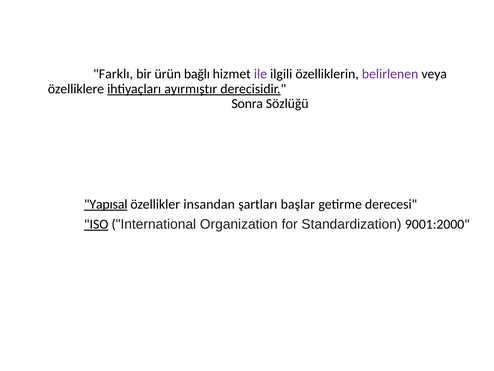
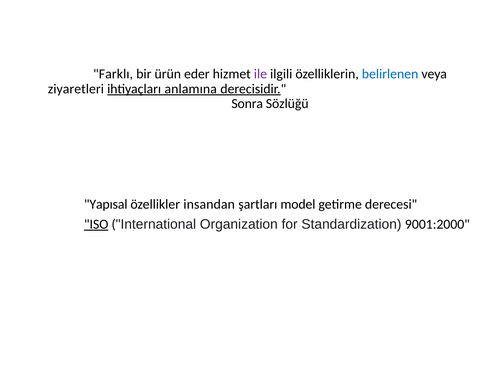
bağlı: bağlı -> eder
belirlenen colour: purple -> blue
özelliklere: özelliklere -> ziyaretleri
ayırmıştır: ayırmıştır -> anlamına
Yapısal underline: present -> none
başlar: başlar -> model
